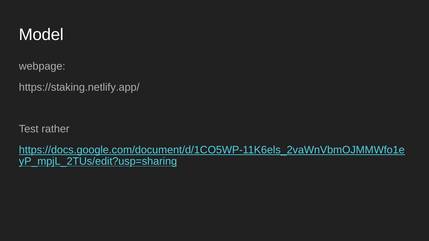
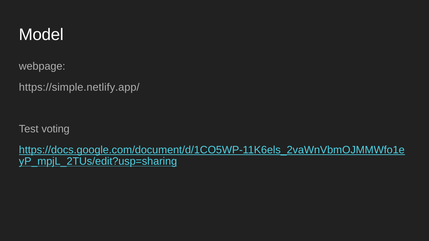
https://staking.netlify.app/: https://staking.netlify.app/ -> https://simple.netlify.app/
rather: rather -> voting
